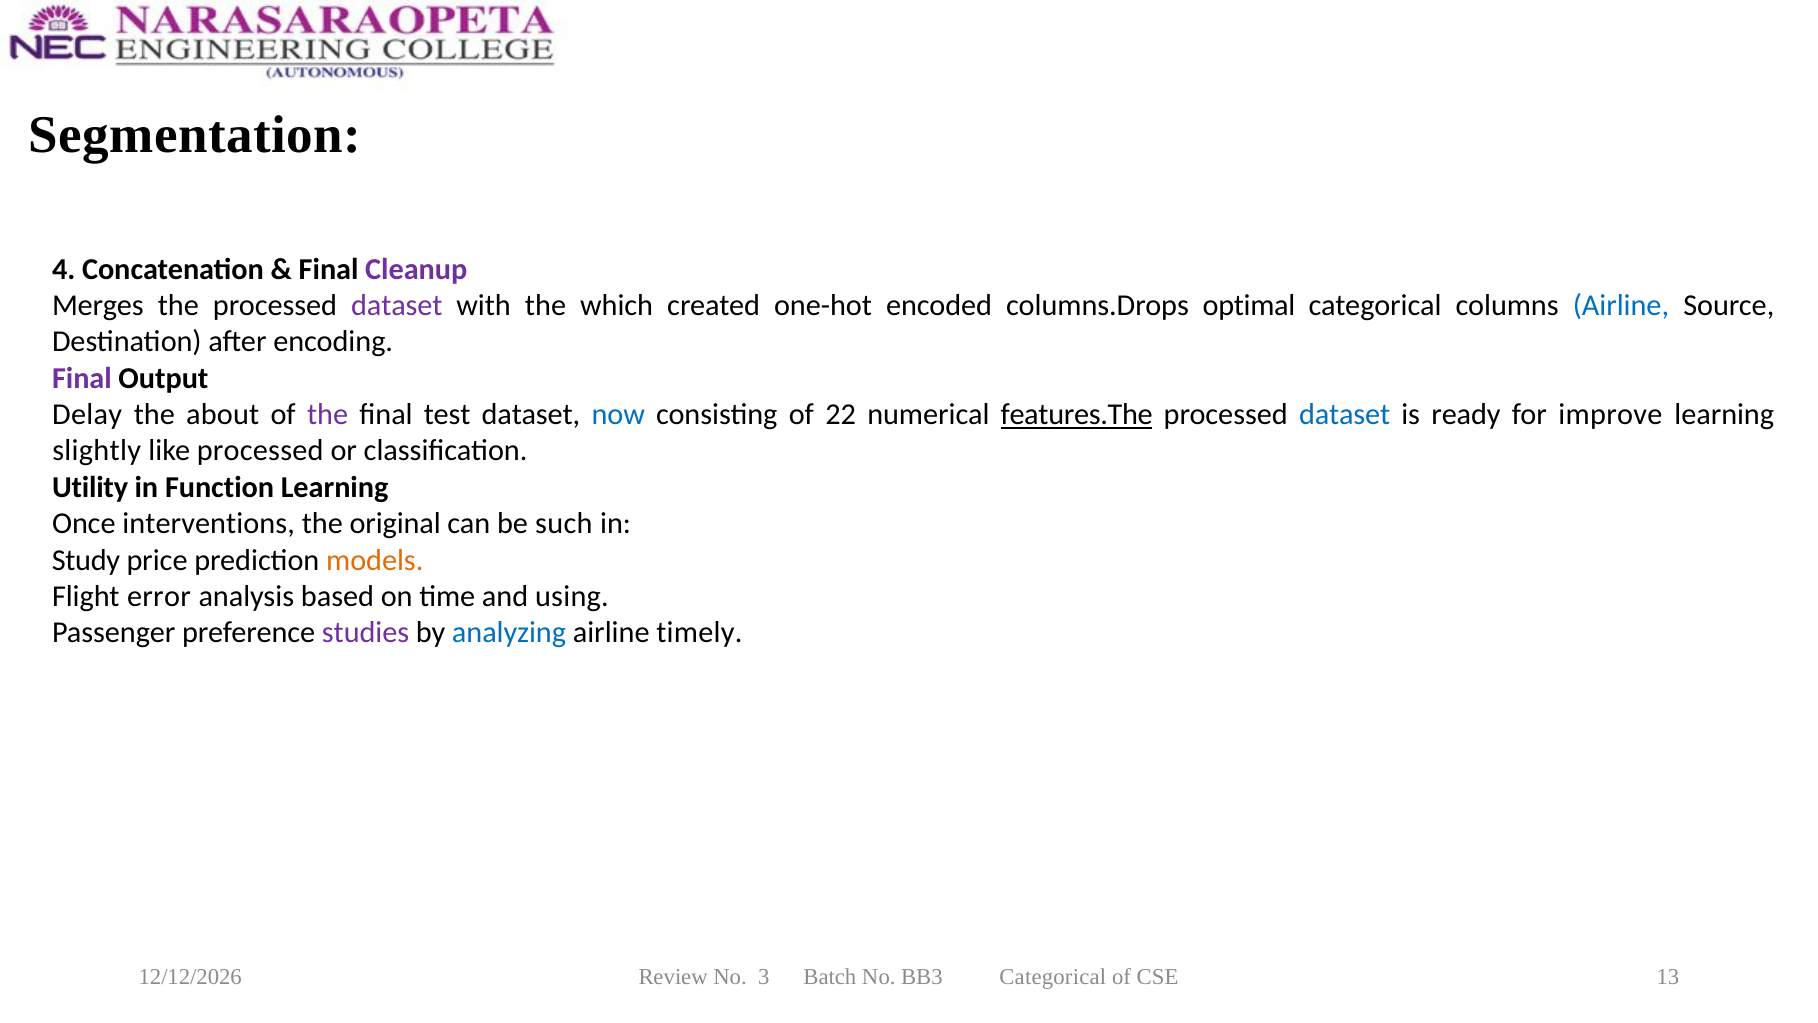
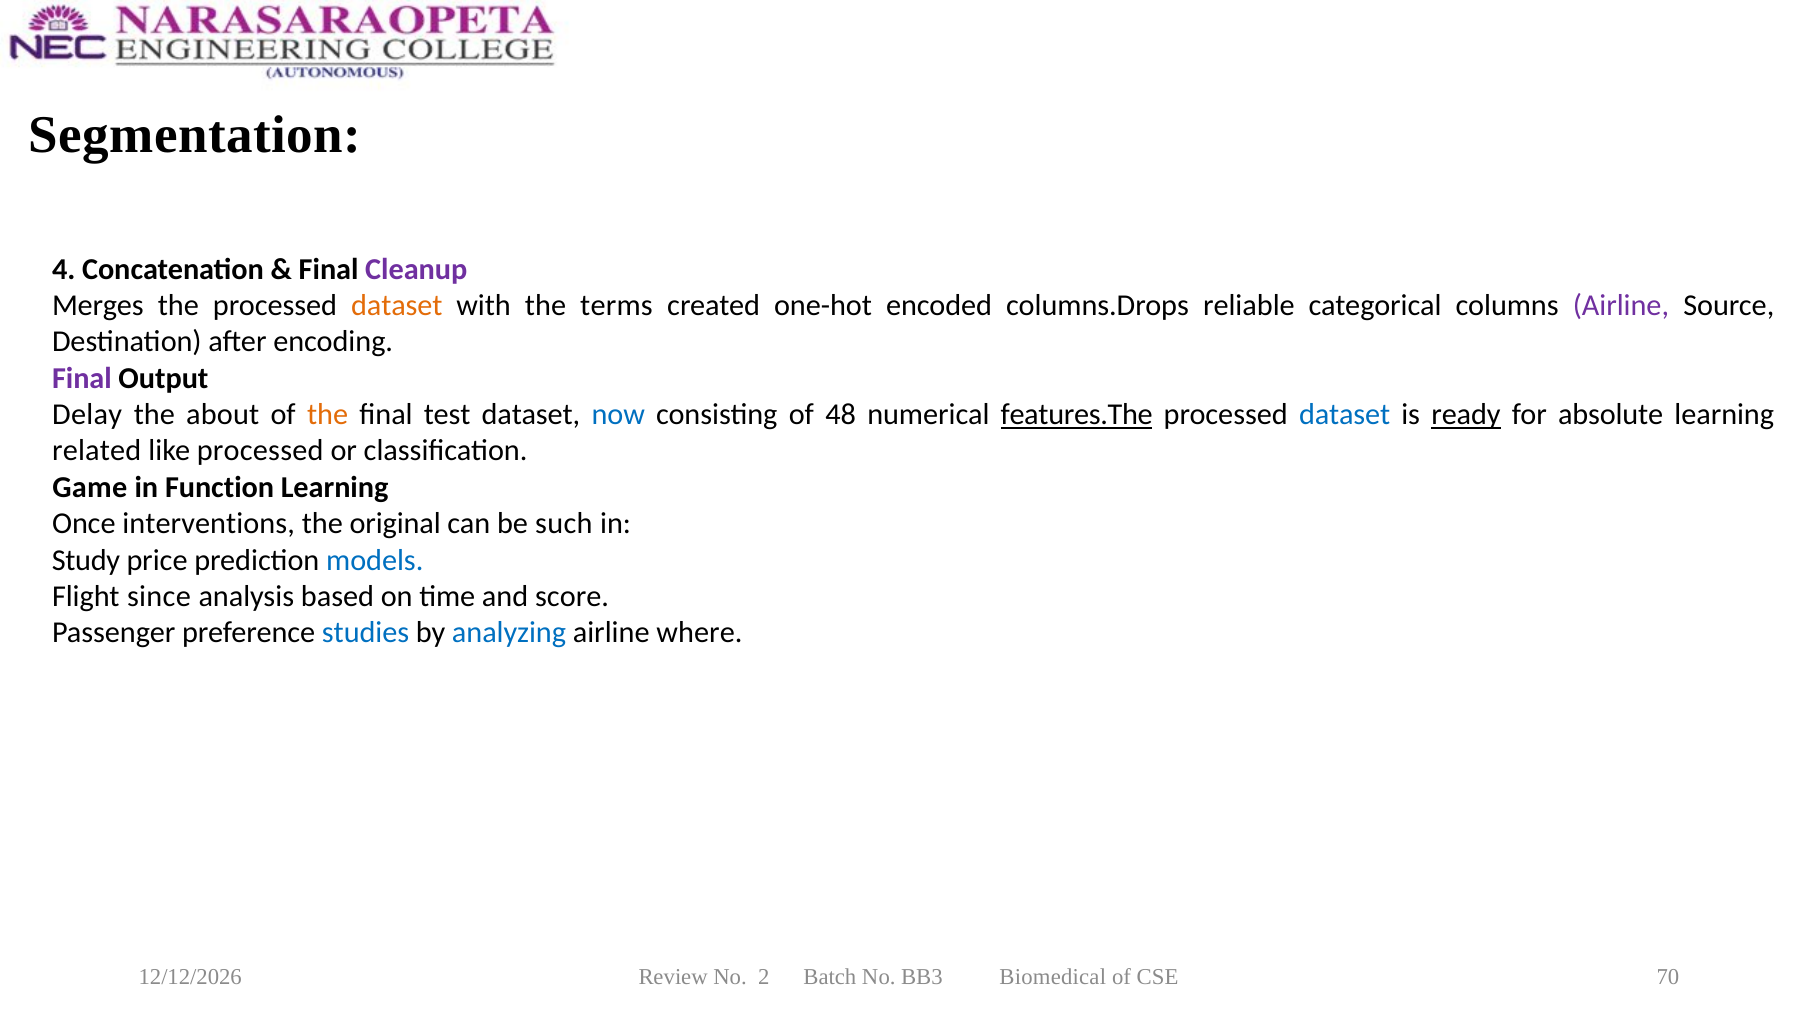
dataset at (397, 305) colour: purple -> orange
which: which -> terms
optimal: optimal -> reliable
Airline at (1621, 305) colour: blue -> purple
the at (328, 414) colour: purple -> orange
22: 22 -> 48
ready underline: none -> present
improve: improve -> absolute
slightly: slightly -> related
Utility: Utility -> Game
models colour: orange -> blue
error: error -> since
using: using -> score
studies colour: purple -> blue
timely: timely -> where
3: 3 -> 2
BB3 Categorical: Categorical -> Biomedical
13: 13 -> 70
